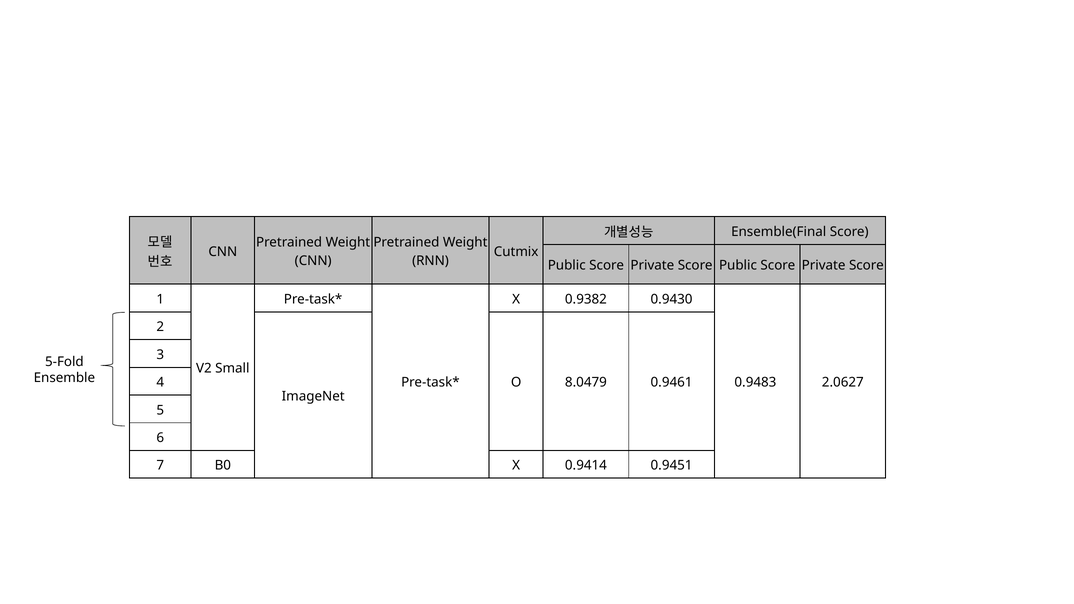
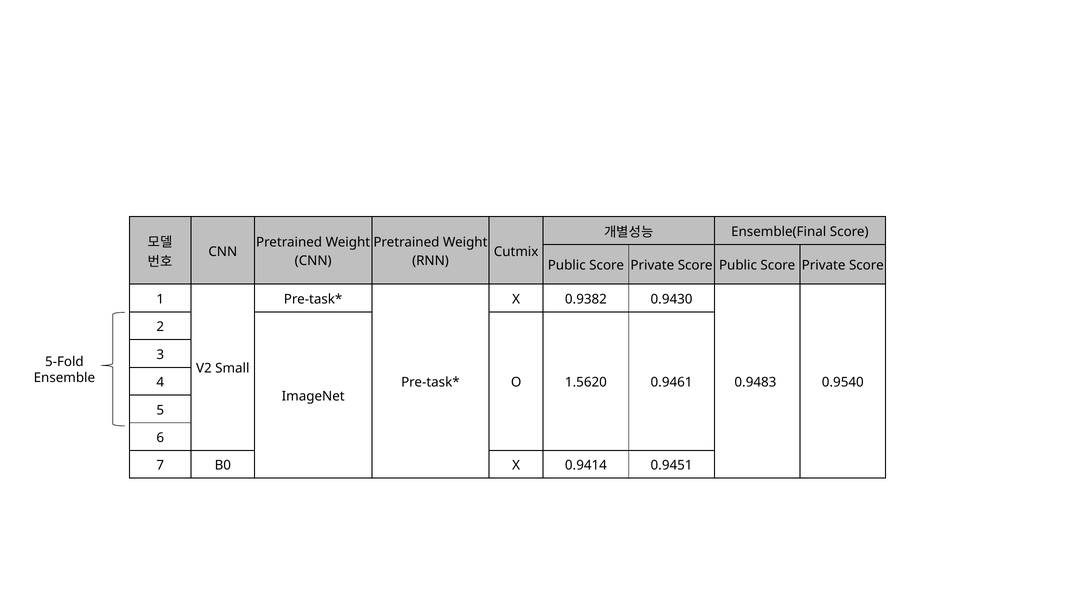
8.0479: 8.0479 -> 1.5620
2.0627: 2.0627 -> 0.9540
